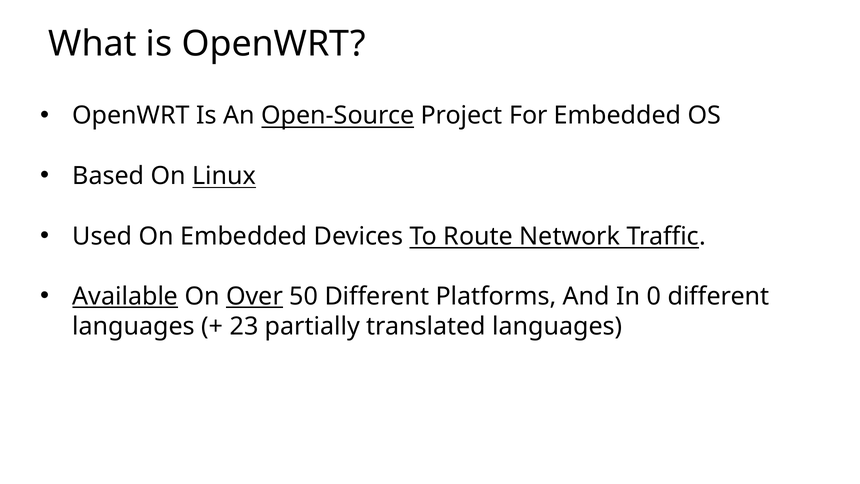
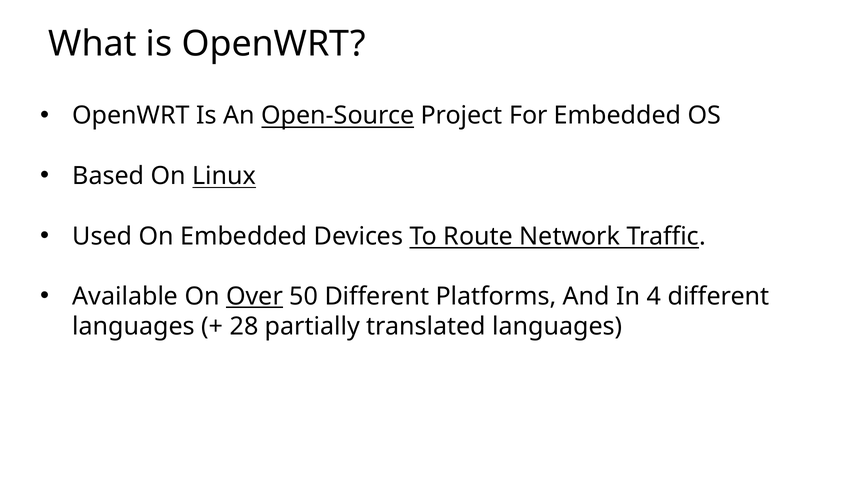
Available underline: present -> none
0: 0 -> 4
23: 23 -> 28
